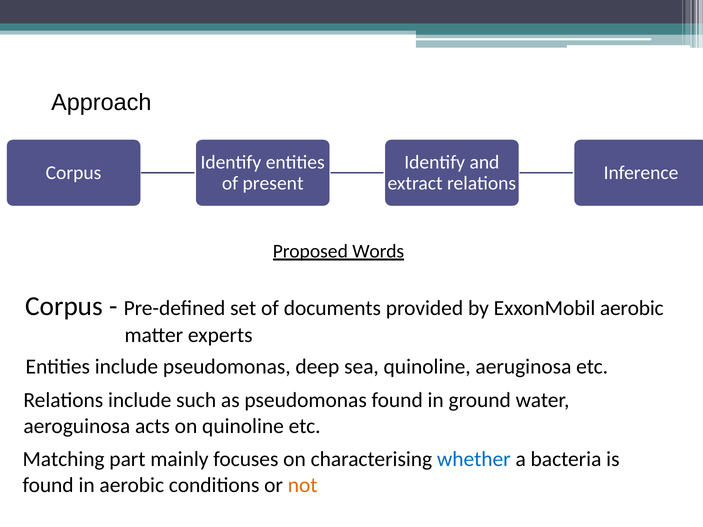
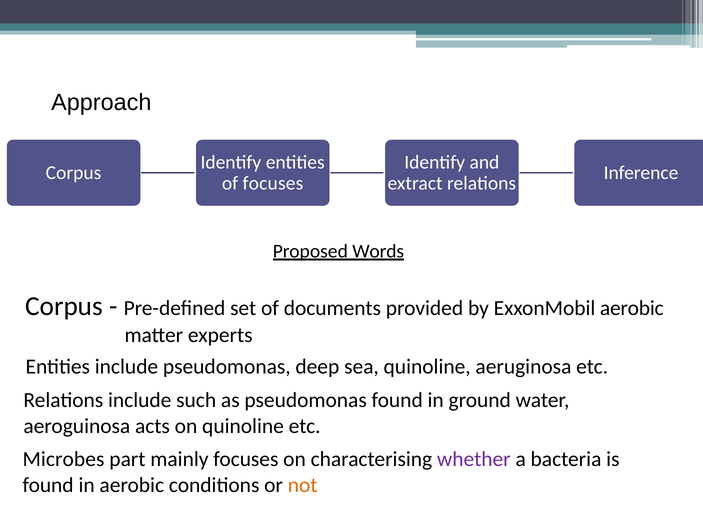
of present: present -> focuses
Matching: Matching -> Microbes
whether colour: blue -> purple
